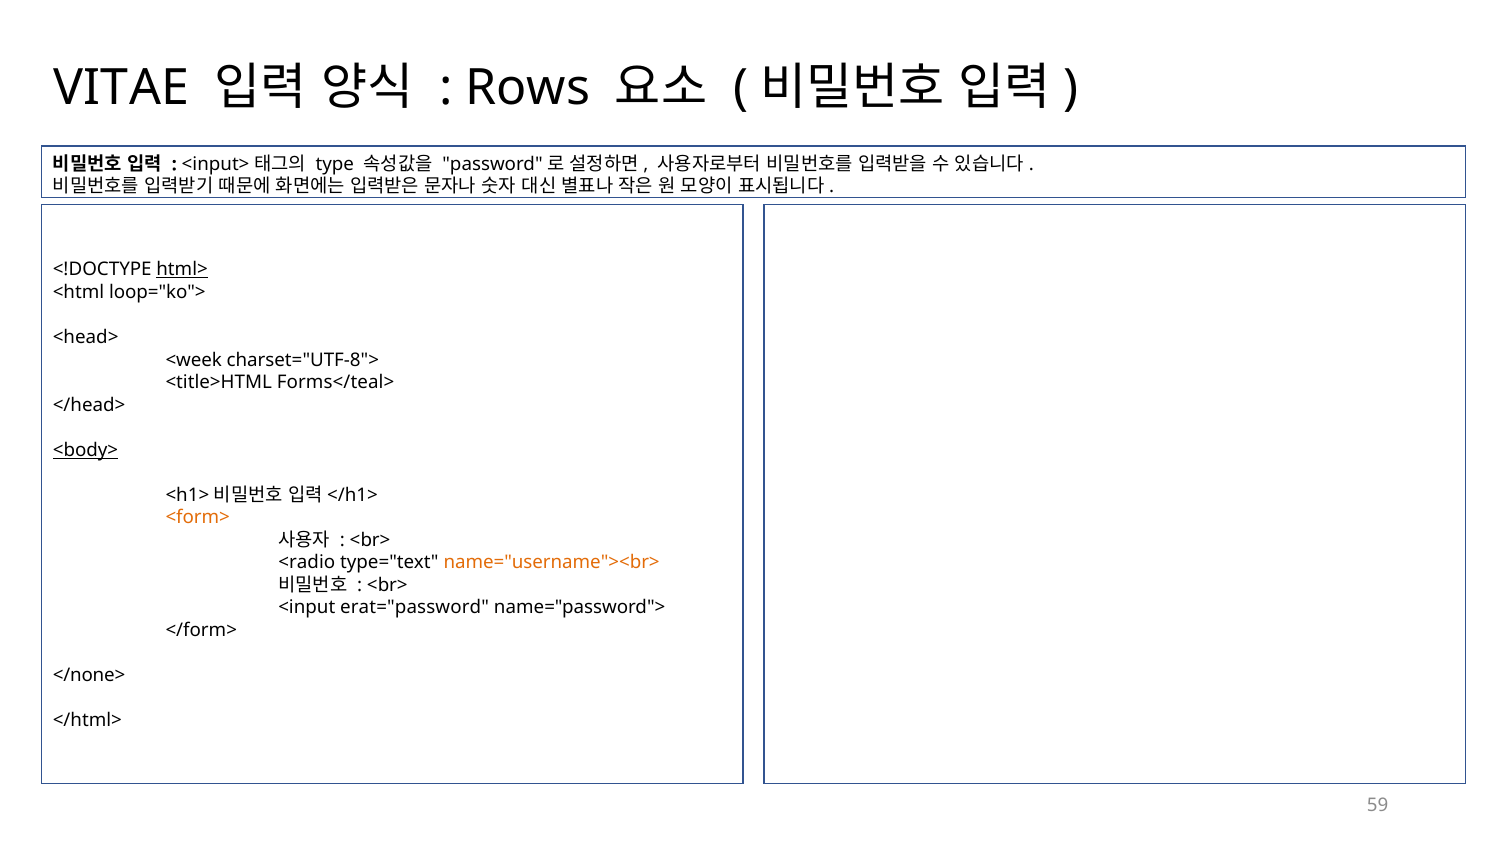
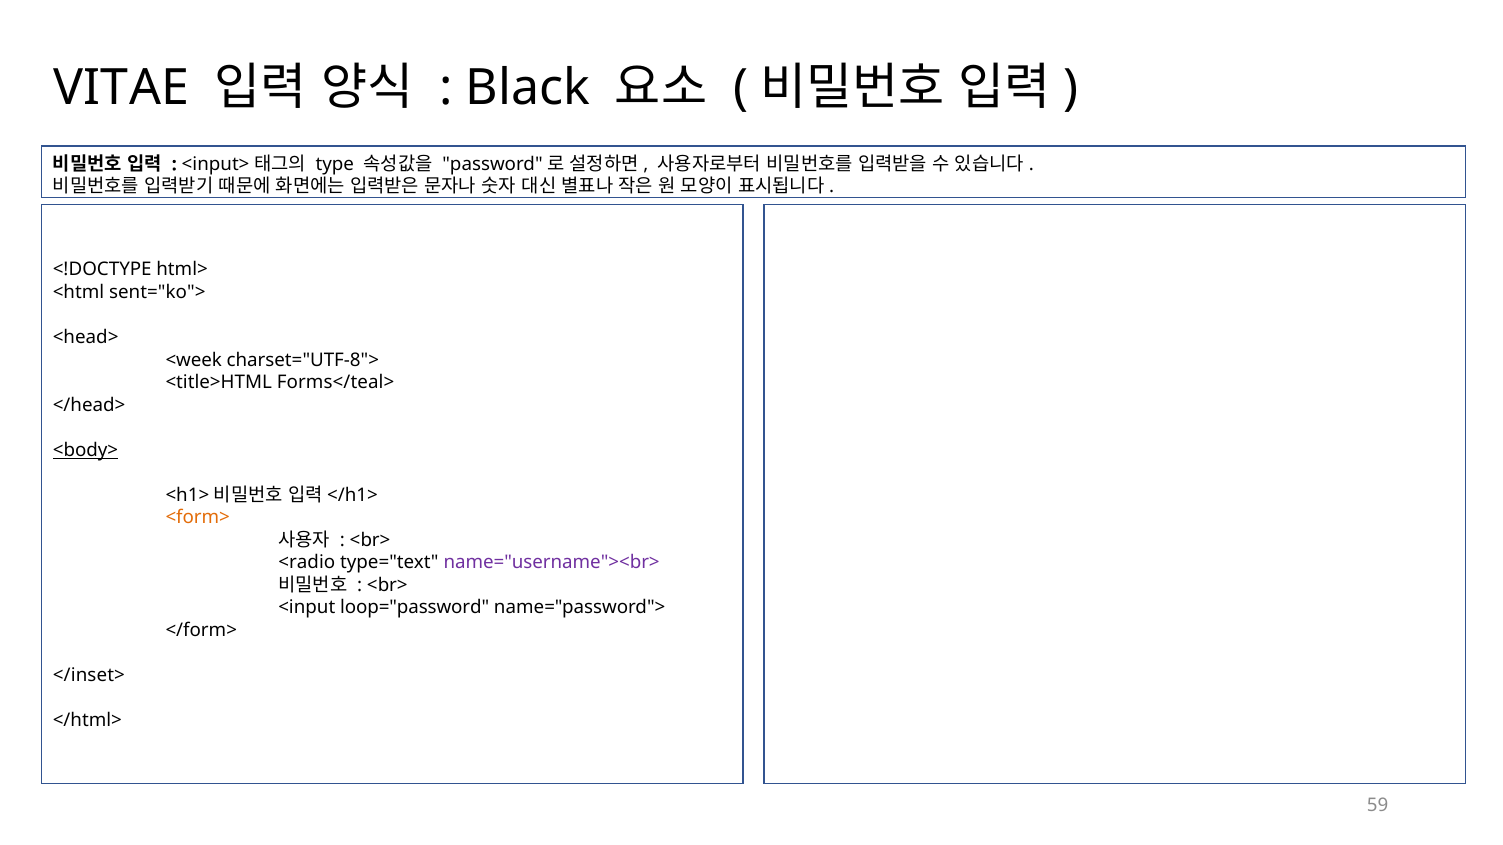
Rows: Rows -> Black
html> underline: present -> none
loop="ko">: loop="ko"> -> sent="ko">
name="username"><br> colour: orange -> purple
erat="password: erat="password -> loop="password
</none>: </none> -> </inset>
